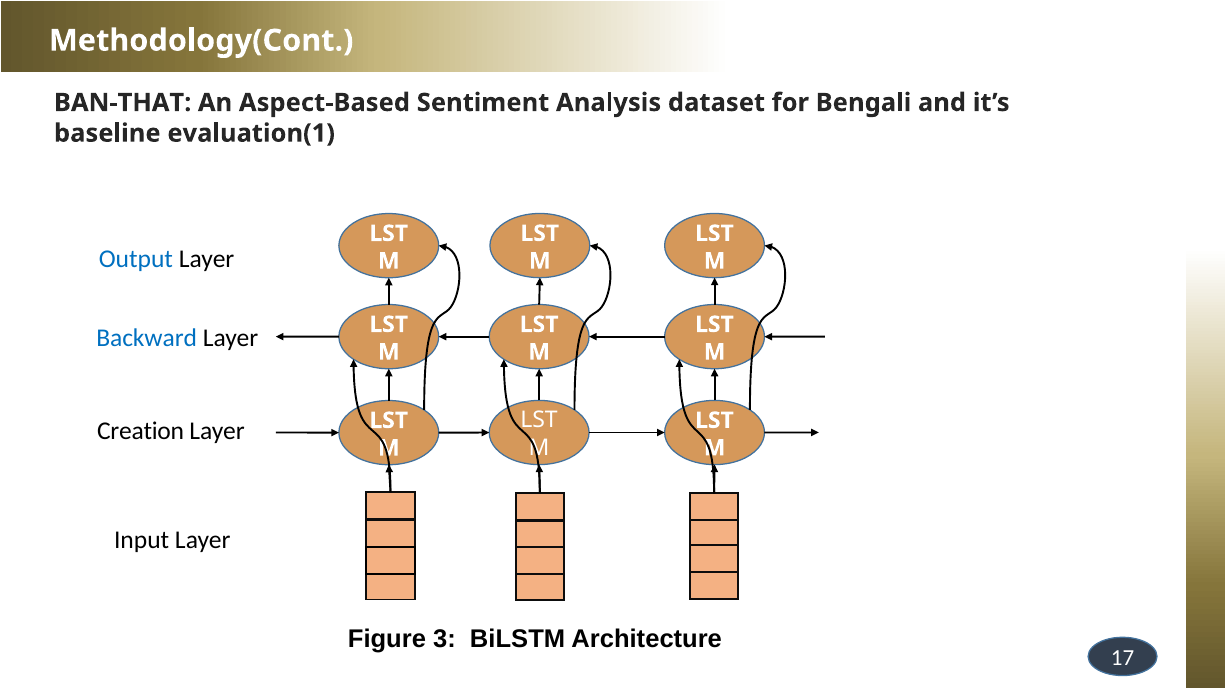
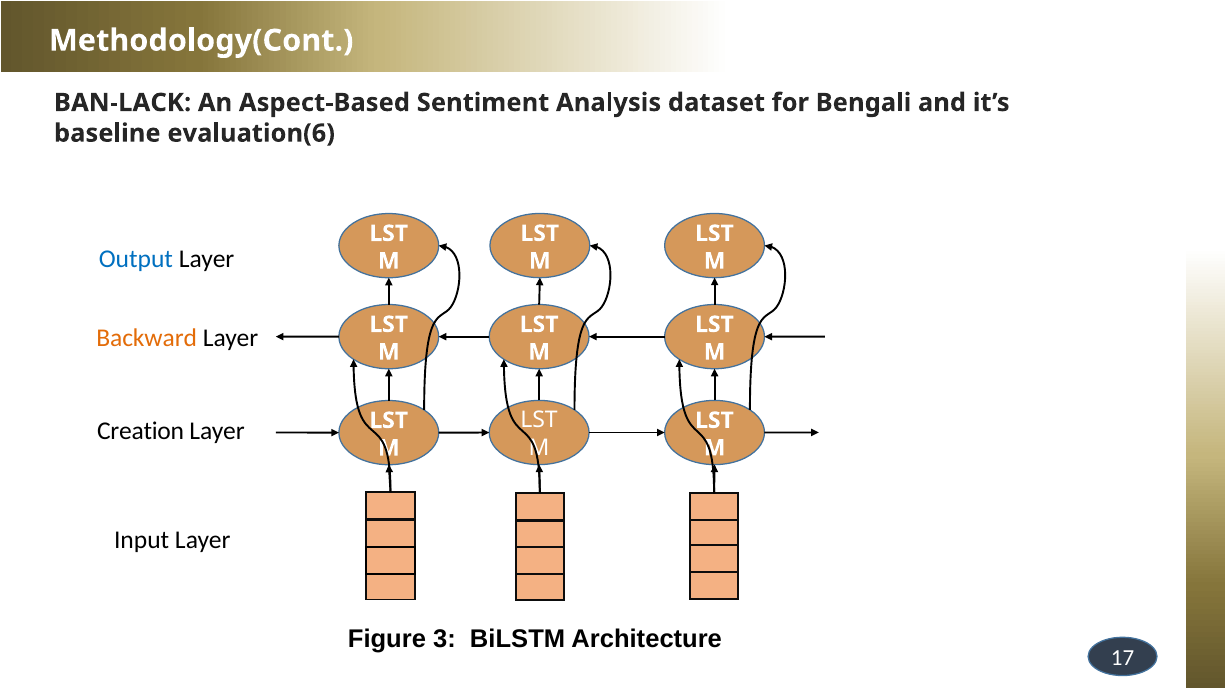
BAN-THAT: BAN-THAT -> BAN-LACK
evaluation(1: evaluation(1 -> evaluation(6
Backward colour: blue -> orange
